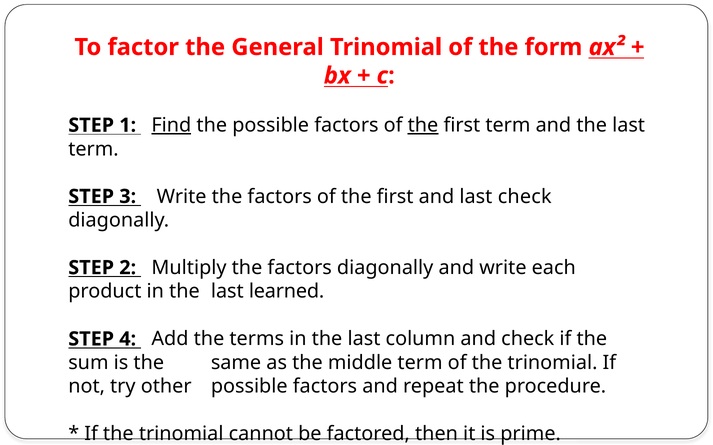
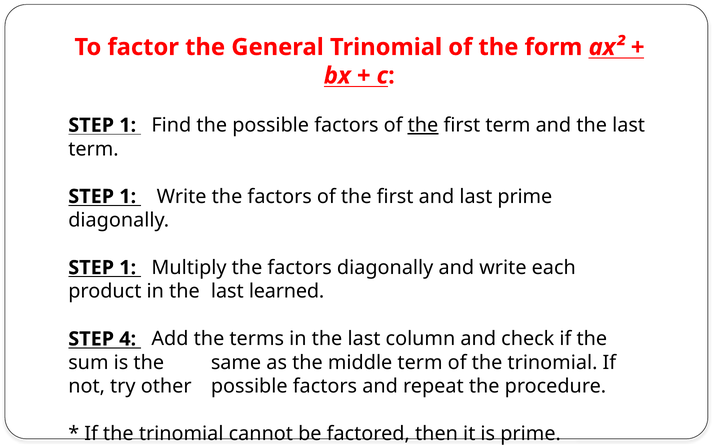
Find underline: present -> none
3 at (128, 197): 3 -> 1
last check: check -> prime
2 at (128, 268): 2 -> 1
